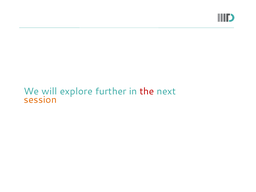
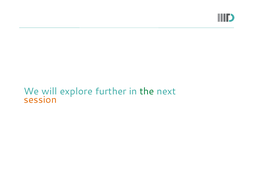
the colour: red -> green
